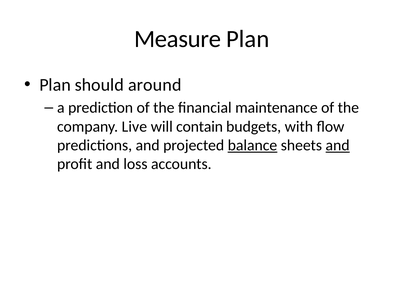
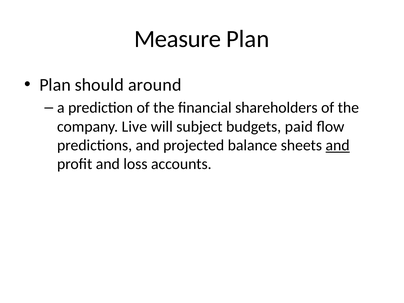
maintenance: maintenance -> shareholders
contain: contain -> subject
with: with -> paid
balance underline: present -> none
